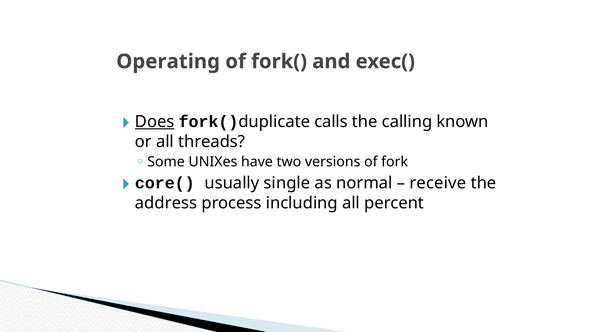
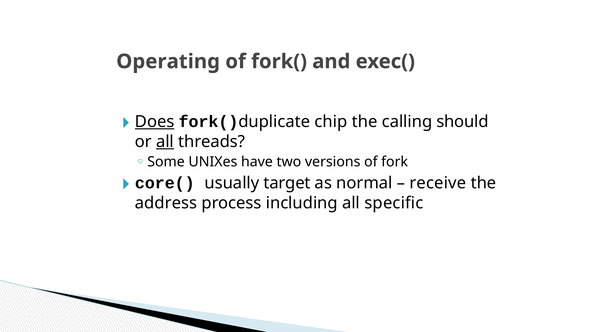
calls: calls -> chip
known: known -> should
all at (165, 142) underline: none -> present
single: single -> target
percent: percent -> specific
